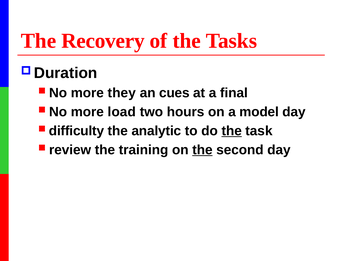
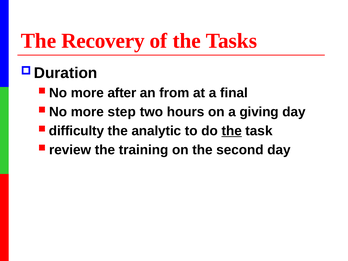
they: they -> after
cues: cues -> from
load: load -> step
model: model -> giving
the at (202, 150) underline: present -> none
